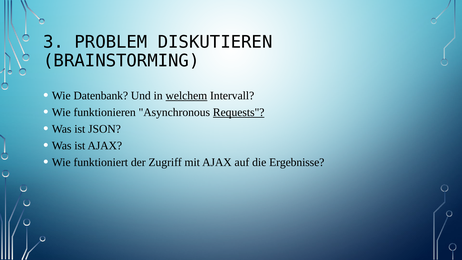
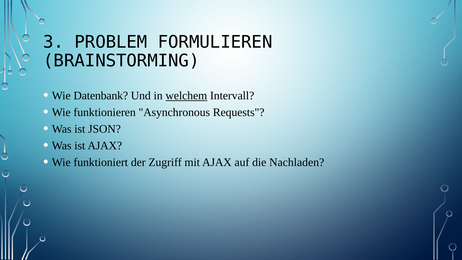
DISKUTIEREN: DISKUTIEREN -> FORMULIEREN
Requests underline: present -> none
Ergebnisse: Ergebnisse -> Nachladen
